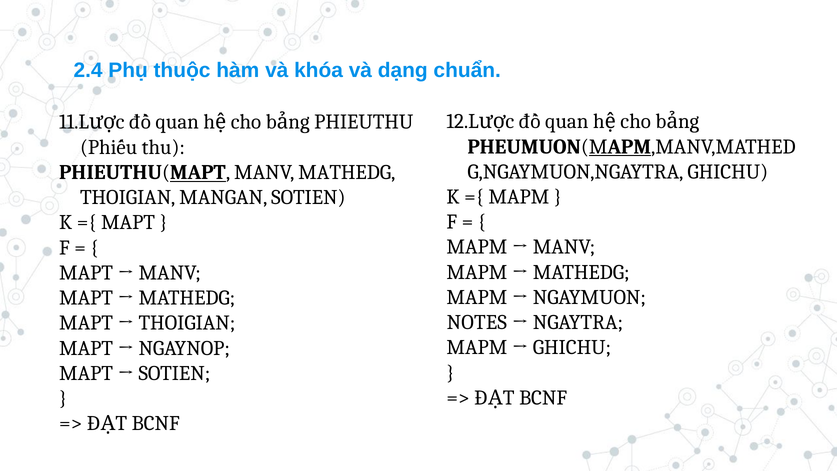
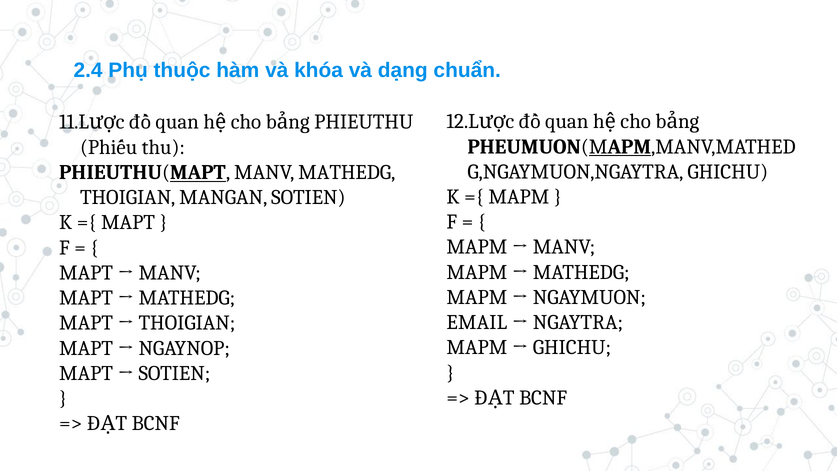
NOTES: NOTES -> EMAIL
